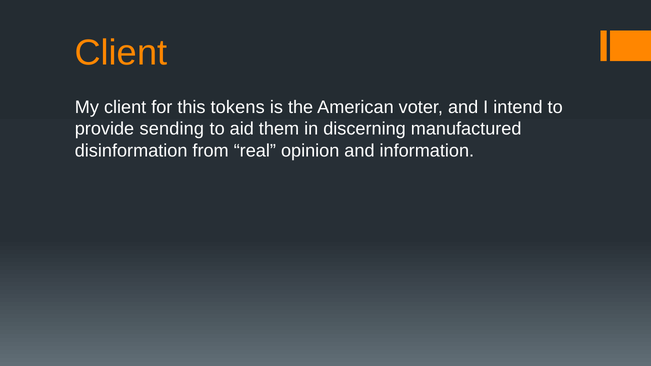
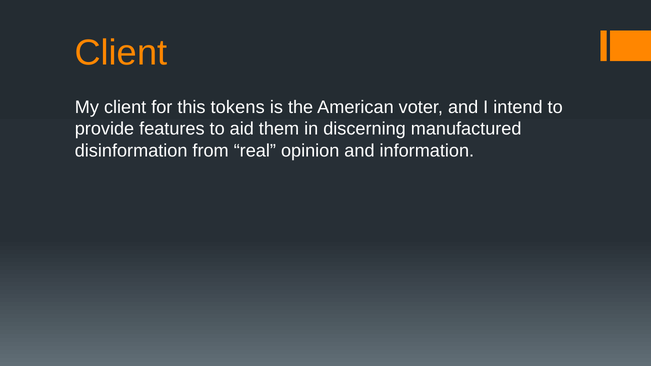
sending: sending -> features
